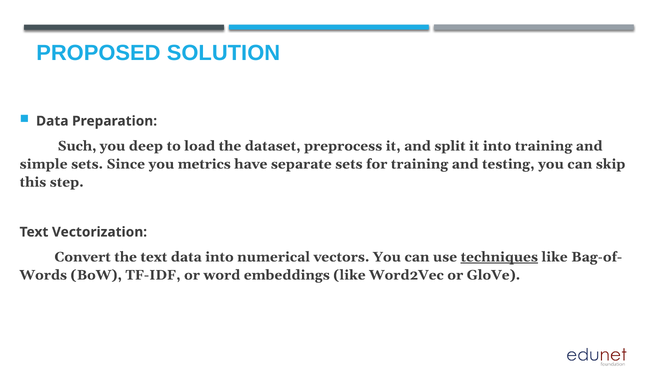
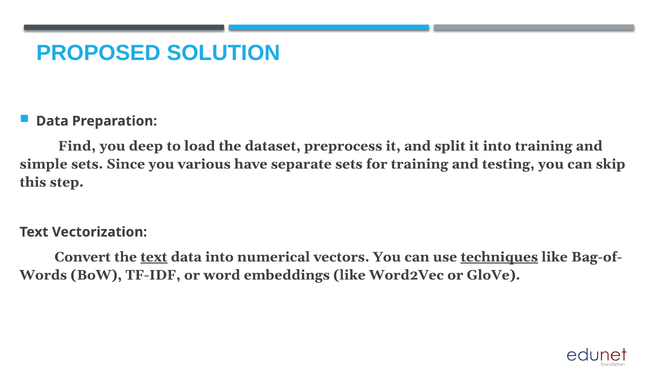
Such: Such -> Find
metrics: metrics -> various
text at (154, 257) underline: none -> present
